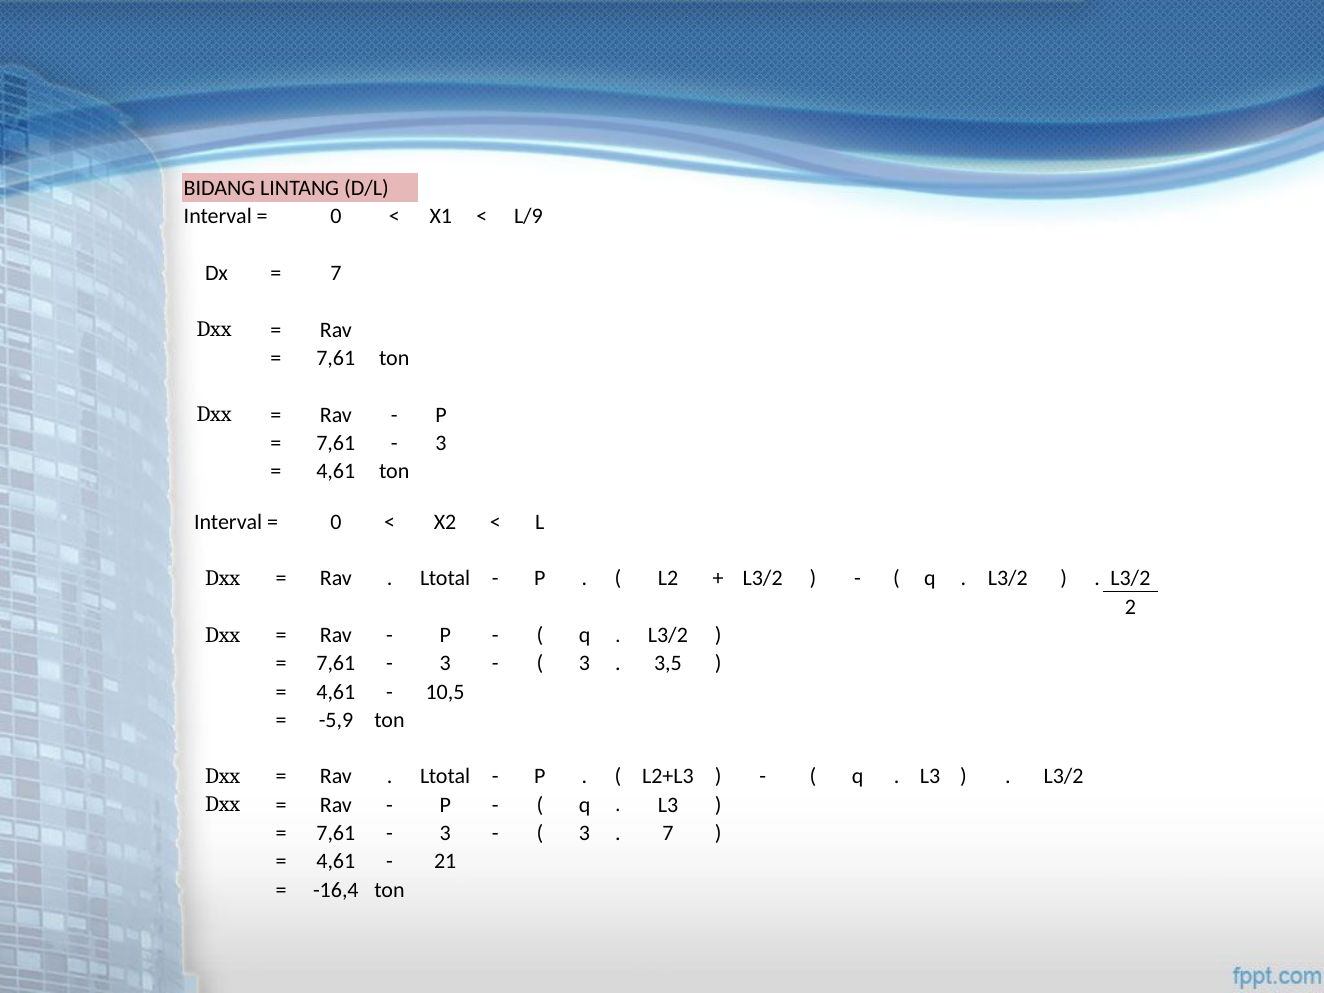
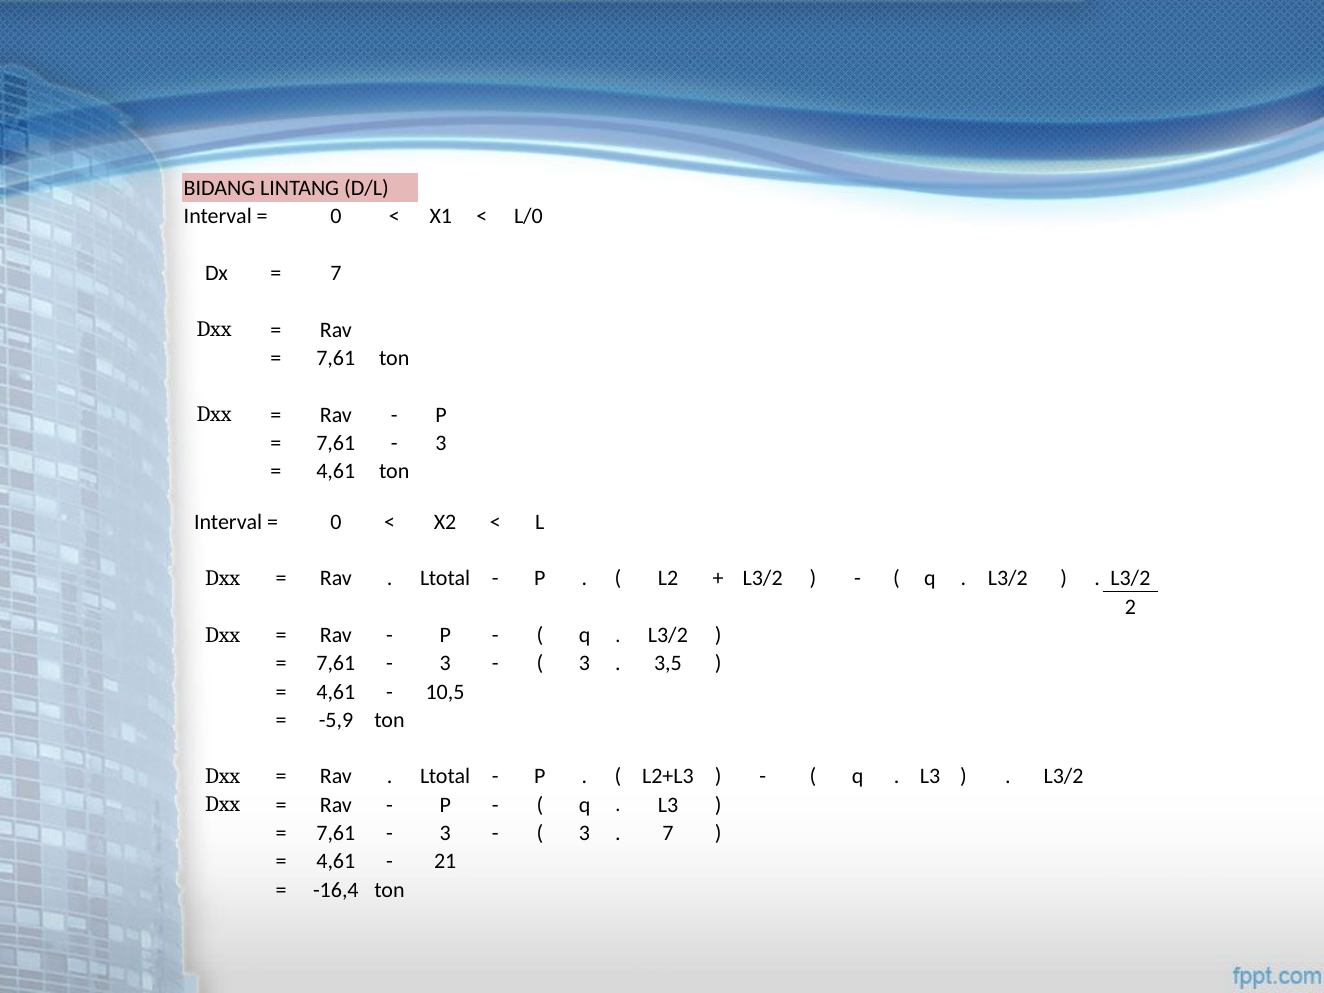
L/9: L/9 -> L/0
